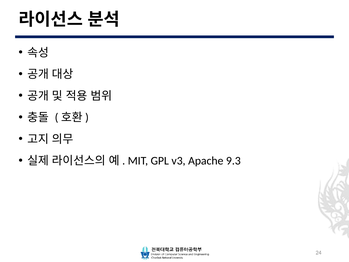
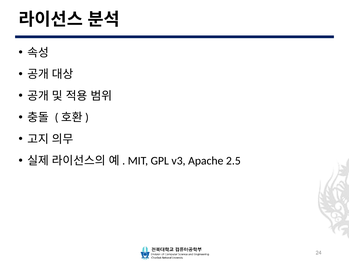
9.3: 9.3 -> 2.5
